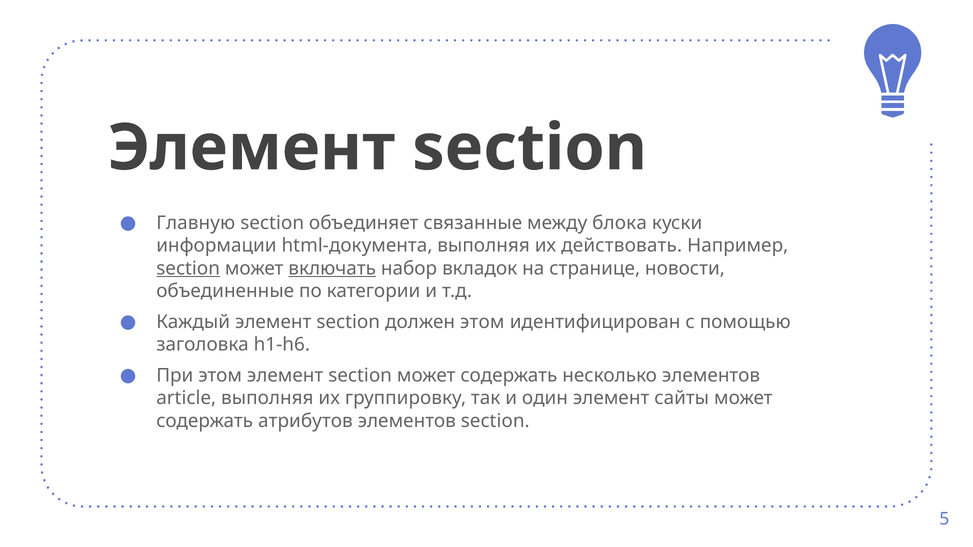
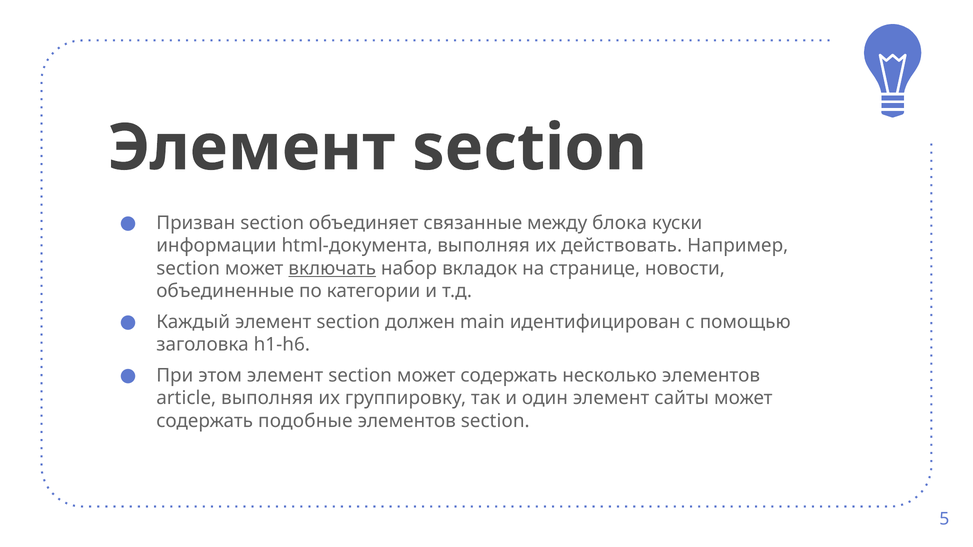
Главную: Главную -> Призван
section at (188, 269) underline: present -> none
должен этом: этом -> main
атрибутов: атрибутов -> подобные
